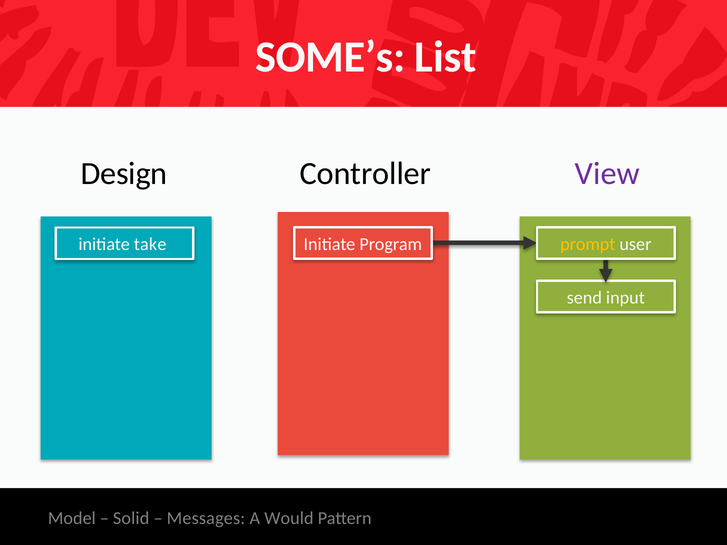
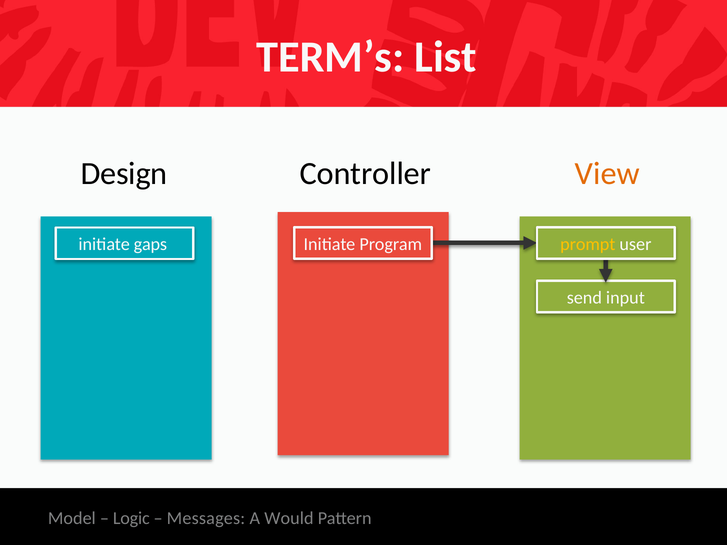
SOME’s: SOME’s -> TERM’s
View colour: purple -> orange
take: take -> gaps
Solid: Solid -> Logic
